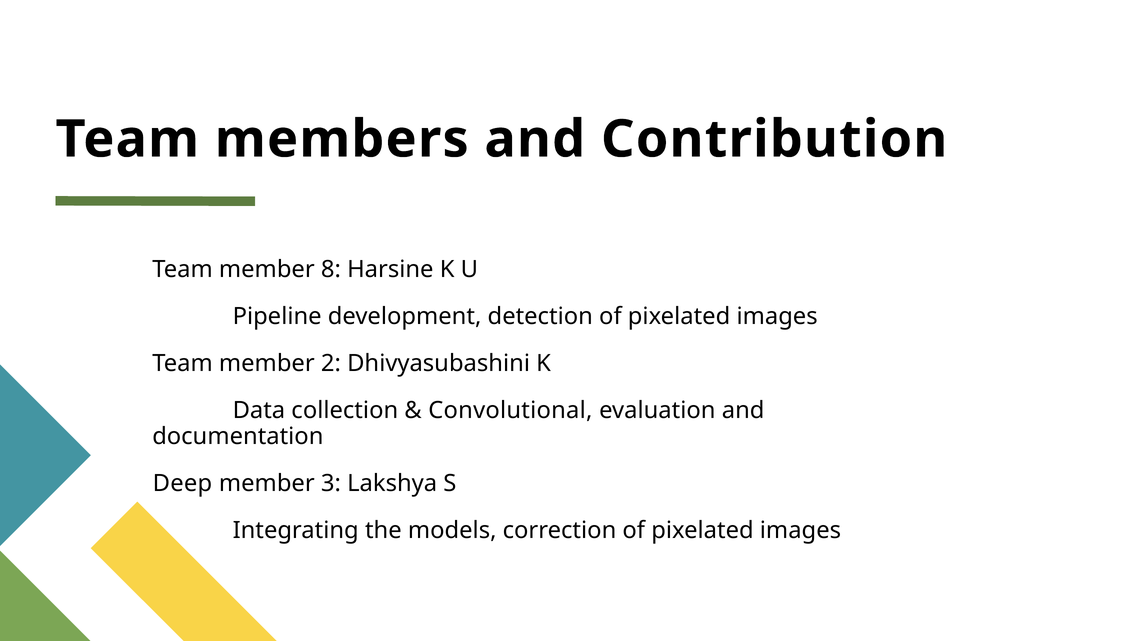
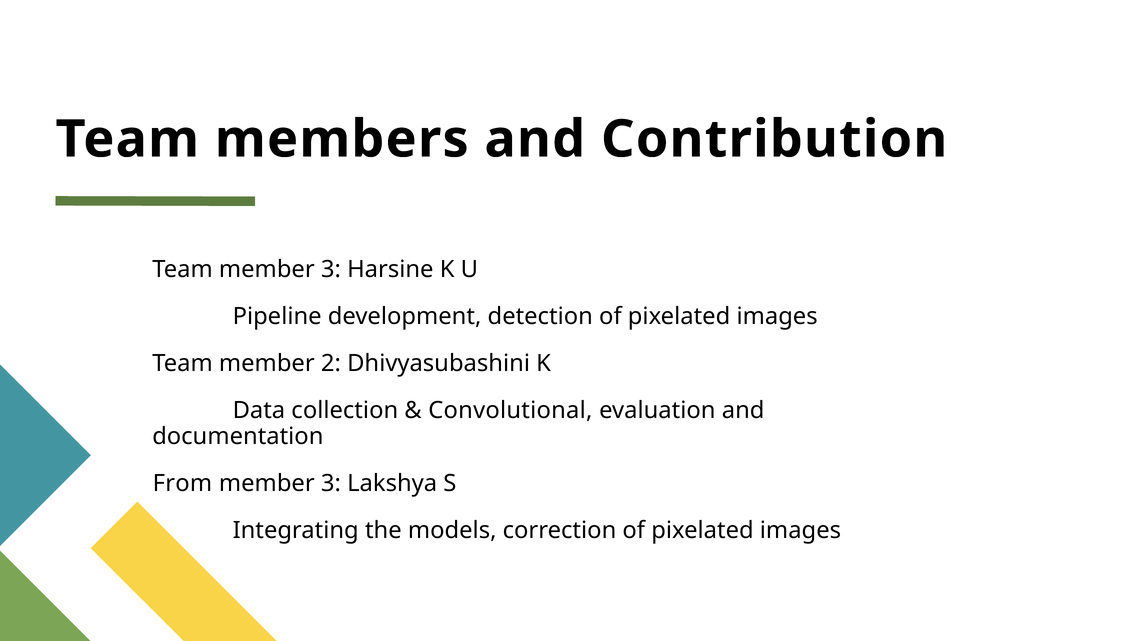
Team member 8: 8 -> 3
Deep: Deep -> From
